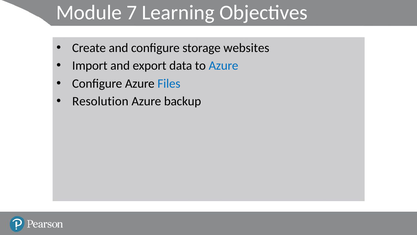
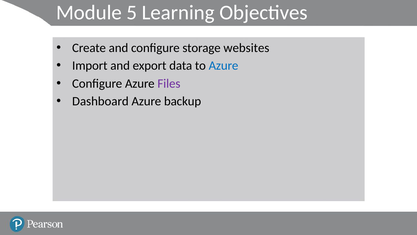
7: 7 -> 5
Files colour: blue -> purple
Resolution: Resolution -> Dashboard
